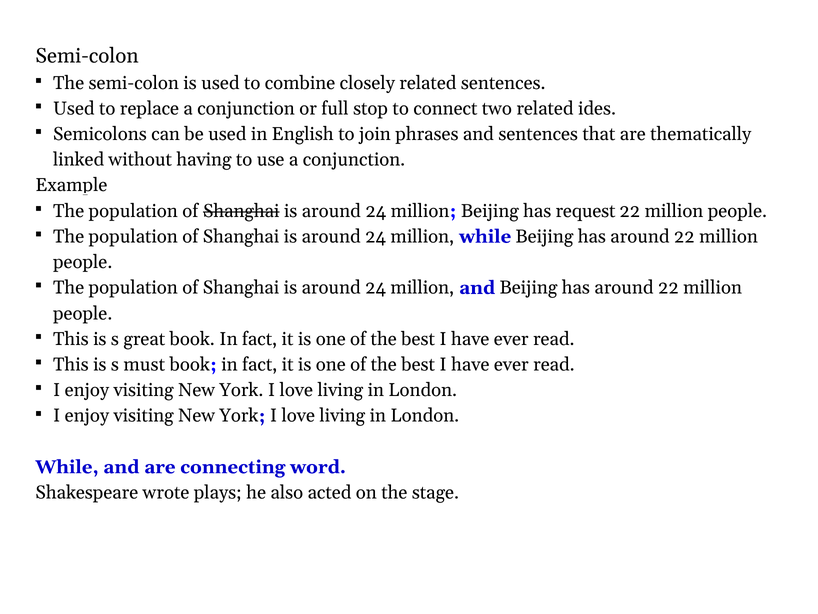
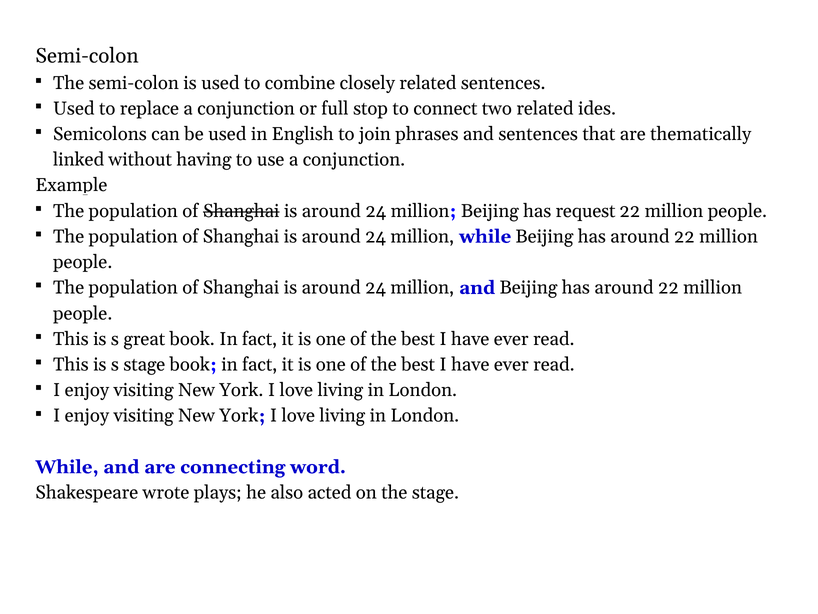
s must: must -> stage
